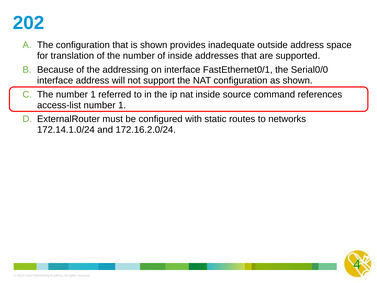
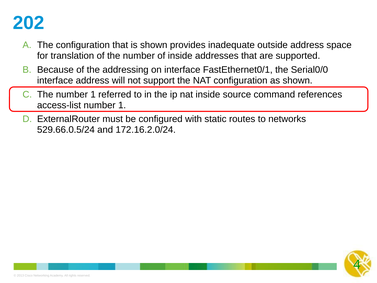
172.14.1.0/24: 172.14.1.0/24 -> 529.66.0.5/24
